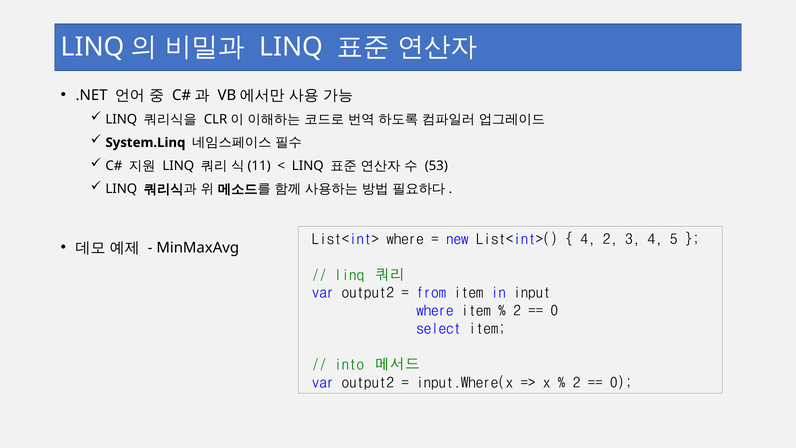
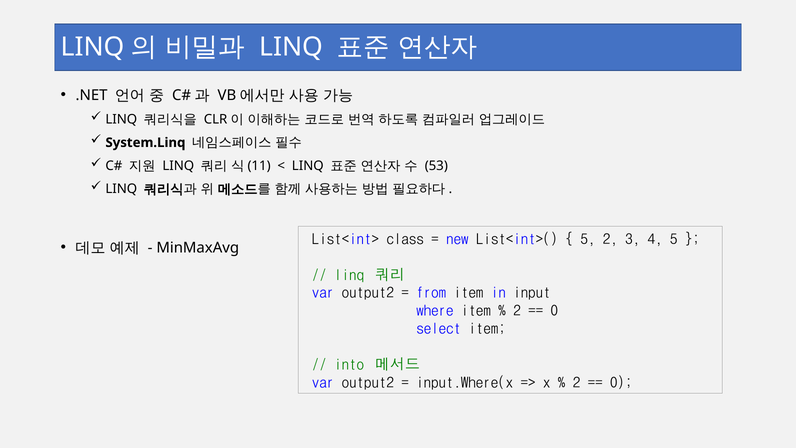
List<int> where: where -> class
4 at (588, 239): 4 -> 5
